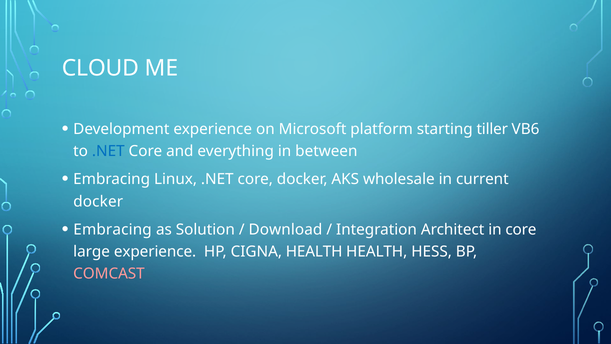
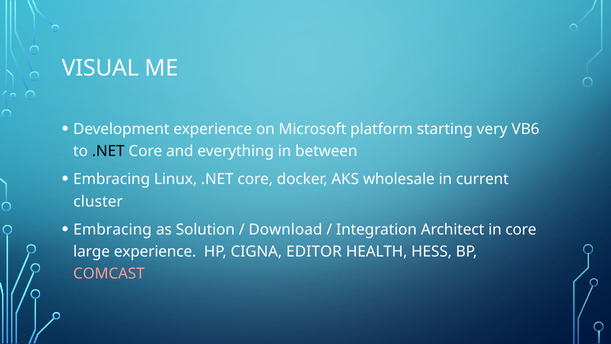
CLOUD: CLOUD -> VISUAL
tiller: tiller -> very
.NET at (108, 151) colour: blue -> black
docker at (98, 201): docker -> cluster
CIGNA HEALTH: HEALTH -> EDITOR
